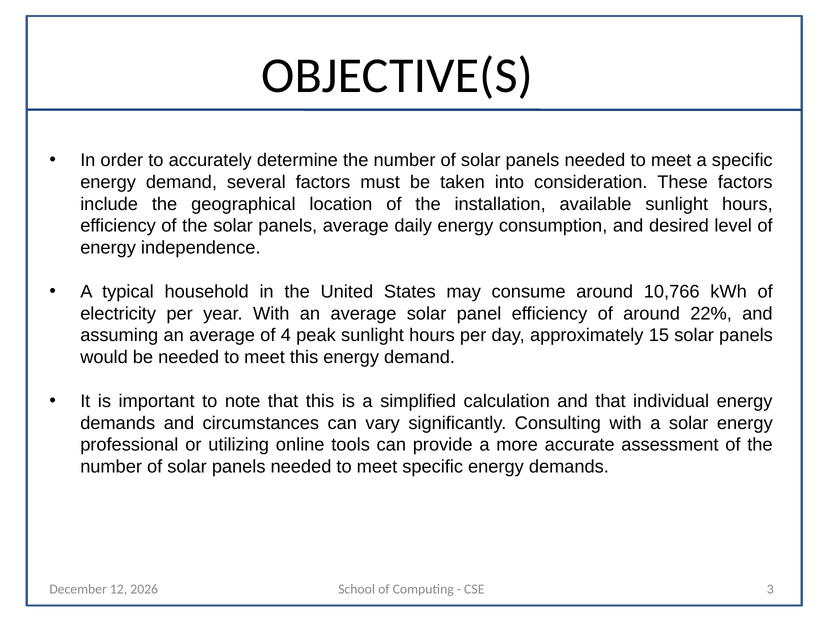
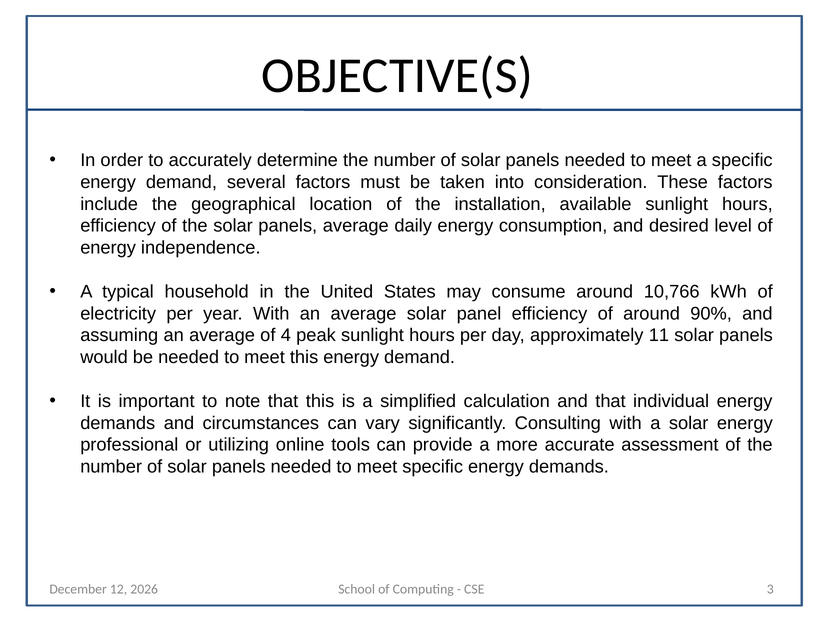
22%: 22% -> 90%
15: 15 -> 11
